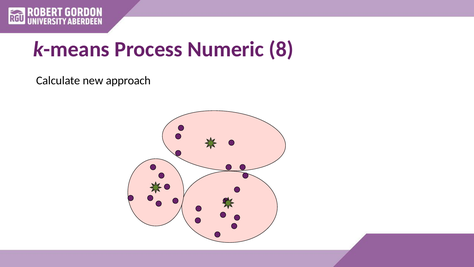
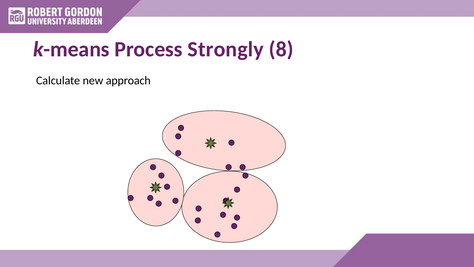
Numeric: Numeric -> Strongly
